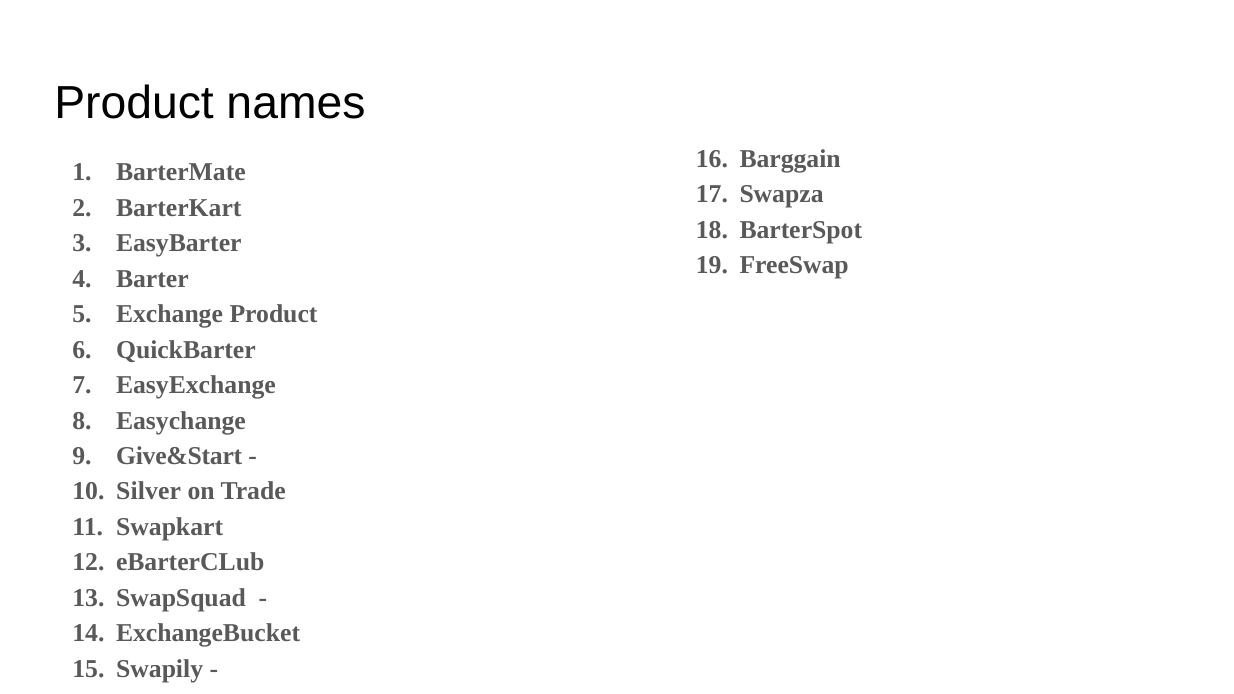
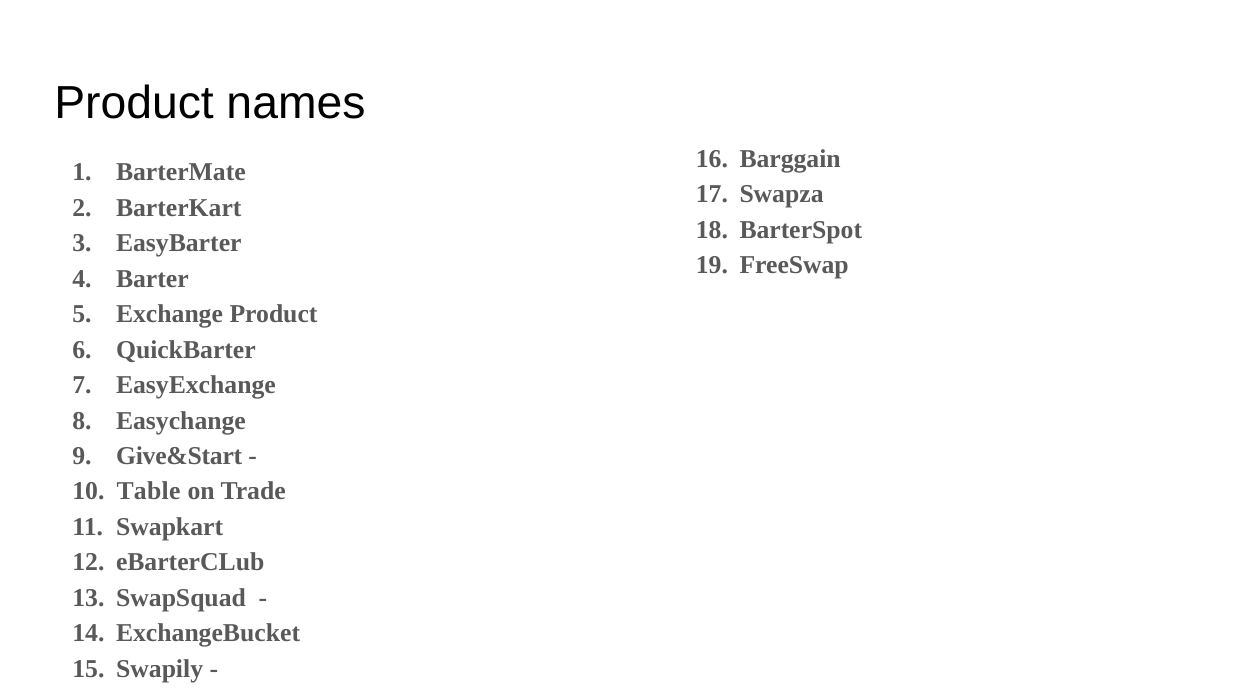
Silver: Silver -> Table
